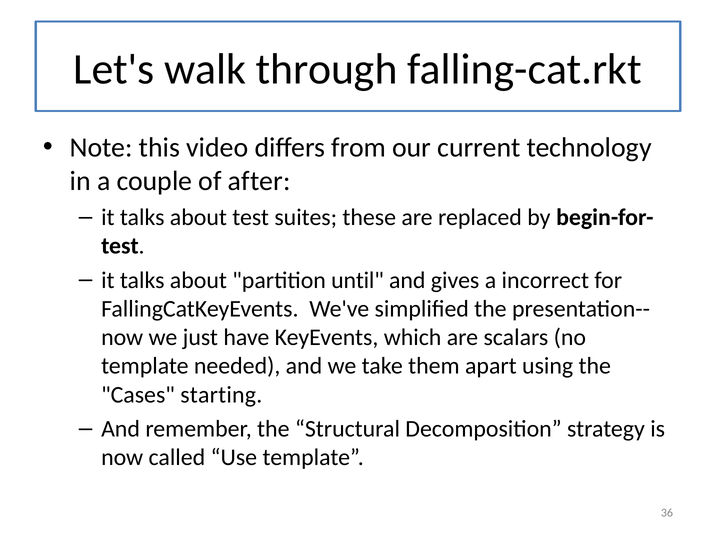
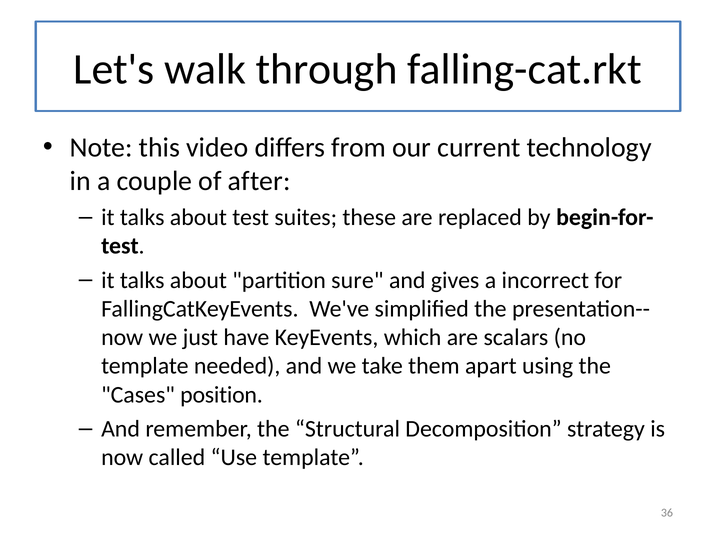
until: until -> sure
starting: starting -> position
